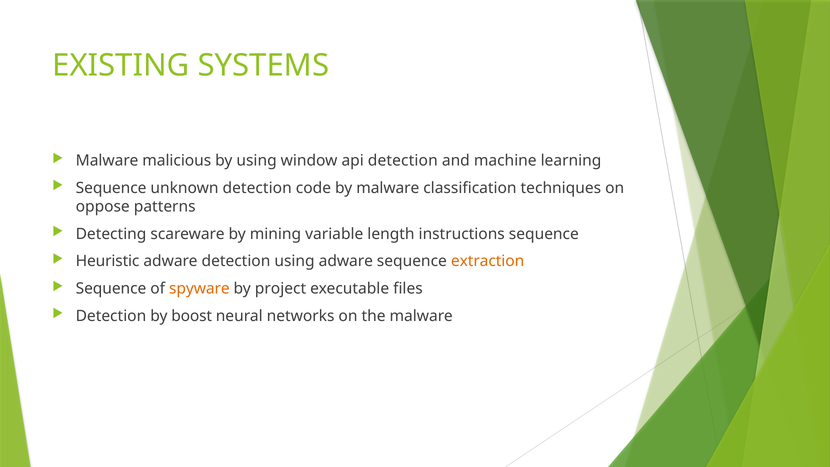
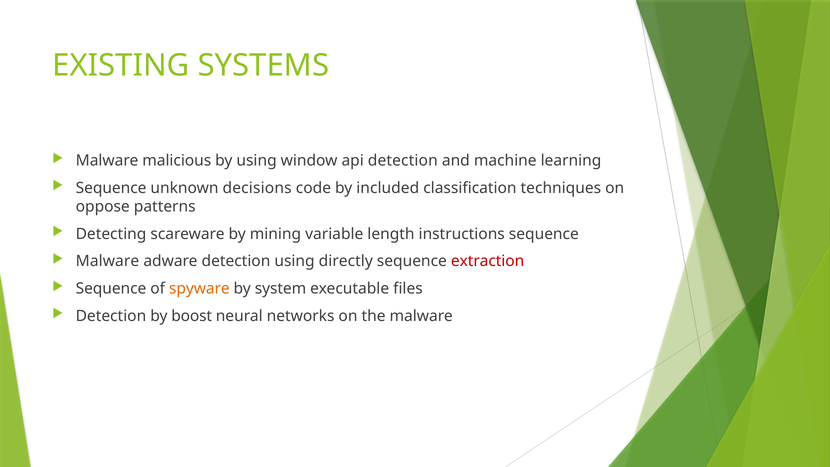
unknown detection: detection -> decisions
by malware: malware -> included
Heuristic at (108, 261): Heuristic -> Malware
using adware: adware -> directly
extraction colour: orange -> red
project: project -> system
